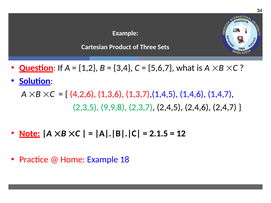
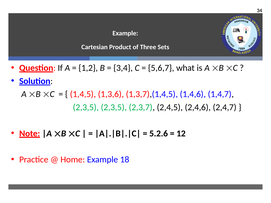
4,2,6: 4,2,6 -> 1,4,5
2,3,5 9,9,8: 9,9,8 -> 2,3,5
2.1.5: 2.1.5 -> 5.2.6
